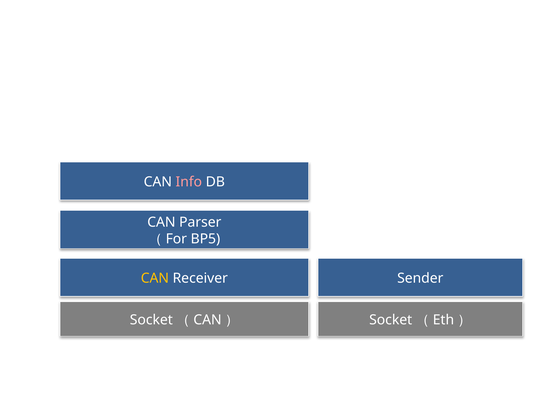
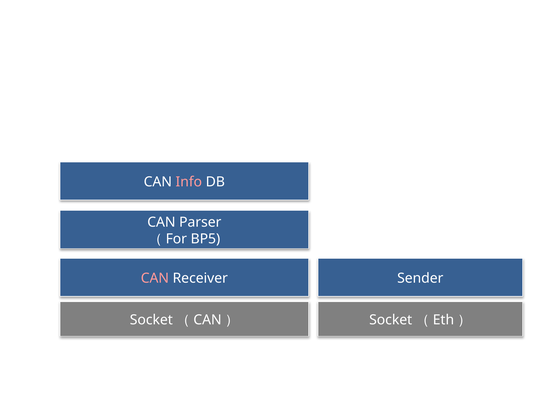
CAN at (155, 278) colour: yellow -> pink
